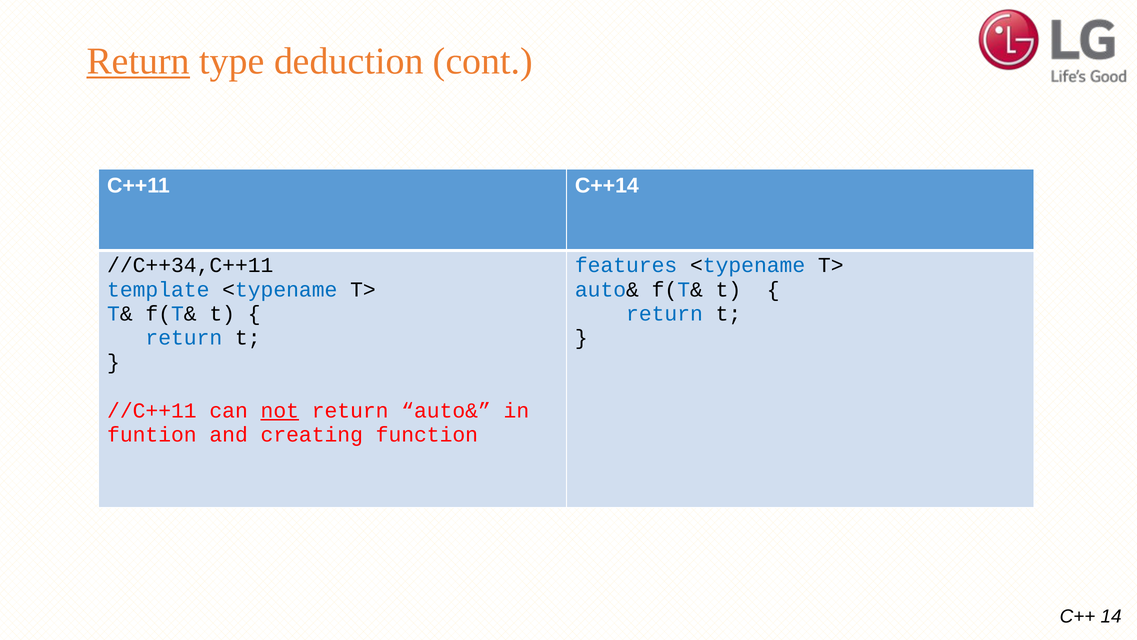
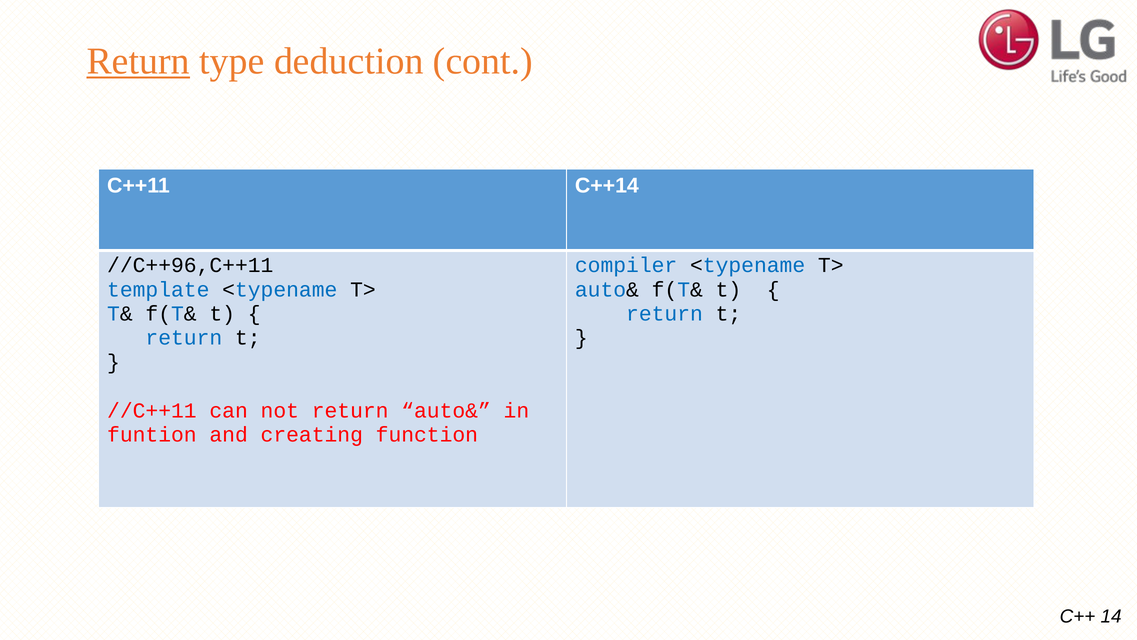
//C++34,C++11: //C++34,C++11 -> //C++96,C++11
features: features -> compiler
not underline: present -> none
